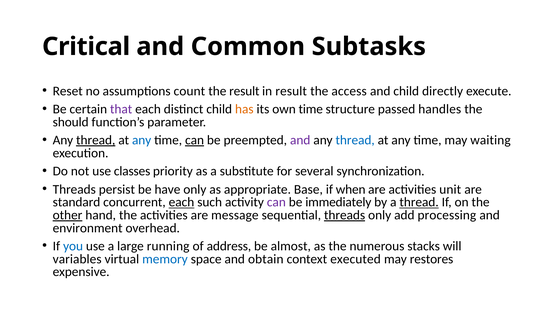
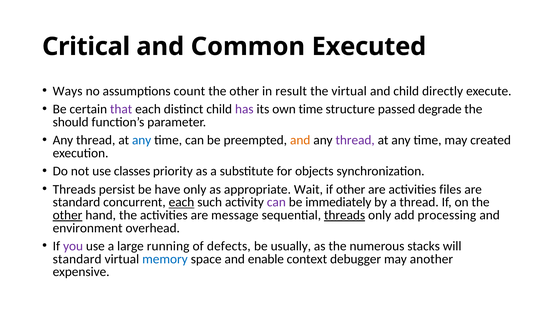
Subtasks: Subtasks -> Executed
Reset: Reset -> Ways
result at (244, 91): result -> other
the access: access -> virtual
has colour: orange -> purple
handles: handles -> degrade
thread at (96, 140) underline: present -> none
can at (195, 140) underline: present -> none
and at (300, 140) colour: purple -> orange
thread at (355, 140) colour: blue -> purple
waiting: waiting -> created
several: several -> objects
Base: Base -> Wait
if when: when -> other
unit: unit -> files
thread at (419, 202) underline: present -> none
you colour: blue -> purple
address: address -> defects
almost: almost -> usually
variables at (77, 259): variables -> standard
obtain: obtain -> enable
executed: executed -> debugger
restores: restores -> another
